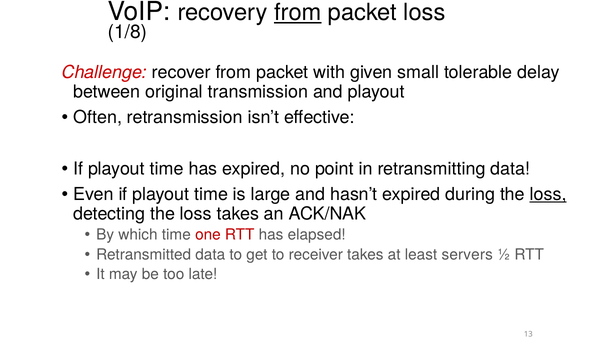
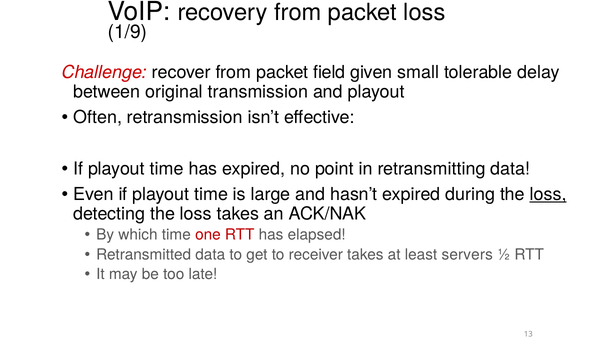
from at (298, 13) underline: present -> none
1/8: 1/8 -> 1/9
with: with -> field
